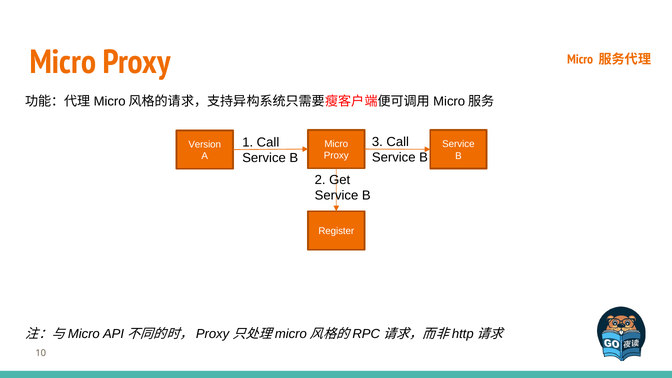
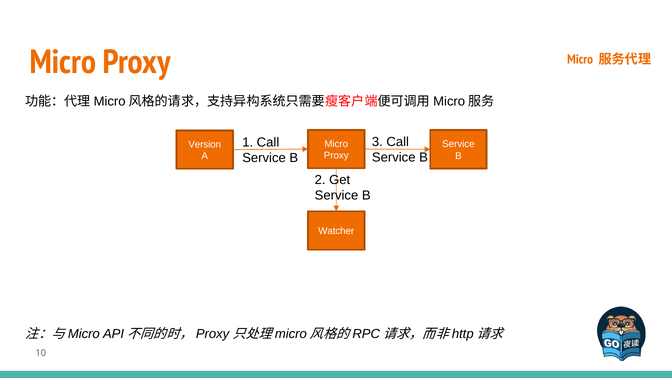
Register: Register -> Watcher
